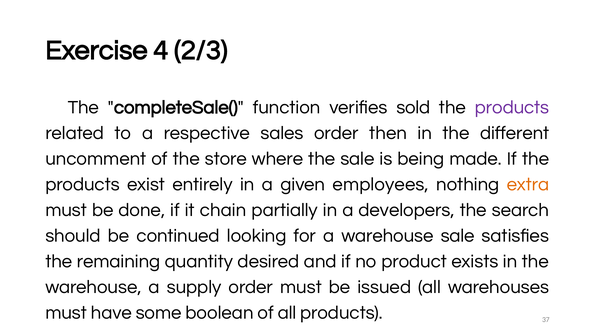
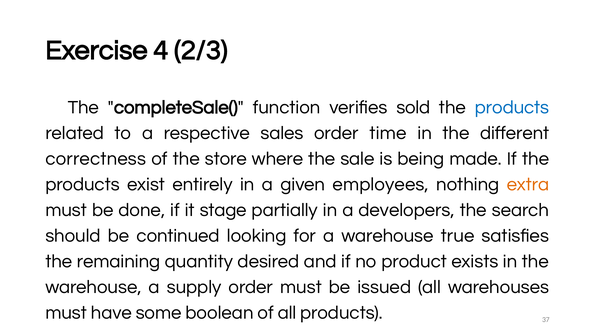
products at (512, 107) colour: purple -> blue
then: then -> time
uncomment: uncomment -> correctness
chain: chain -> stage
warehouse sale: sale -> true
